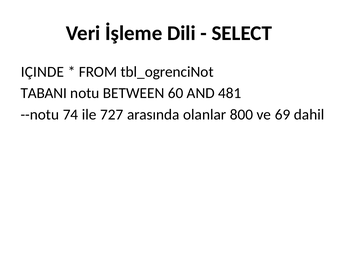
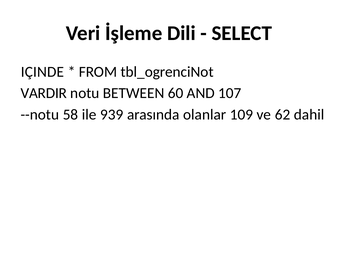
TABANI: TABANI -> VARDIR
481: 481 -> 107
74: 74 -> 58
727: 727 -> 939
800: 800 -> 109
69: 69 -> 62
